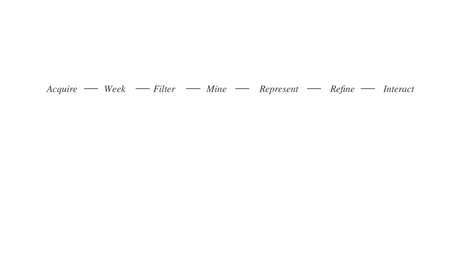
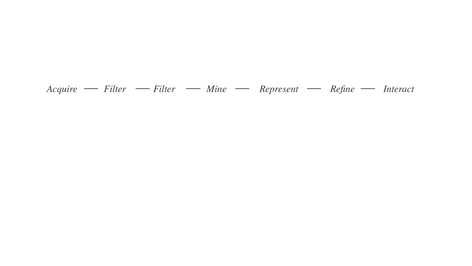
Acquire Week: Week -> Filter
